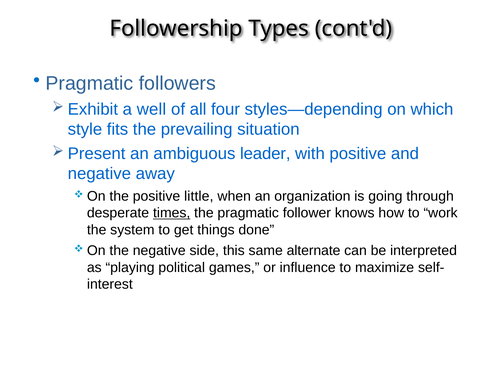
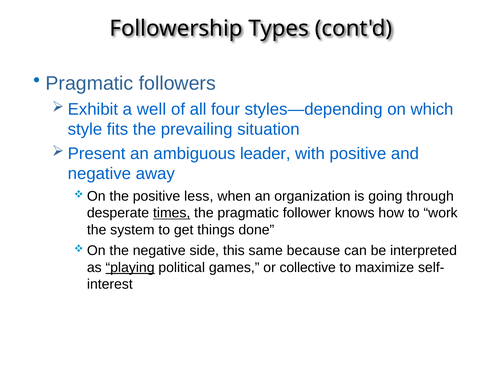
little: little -> less
alternate: alternate -> because
playing underline: none -> present
influence: influence -> collective
